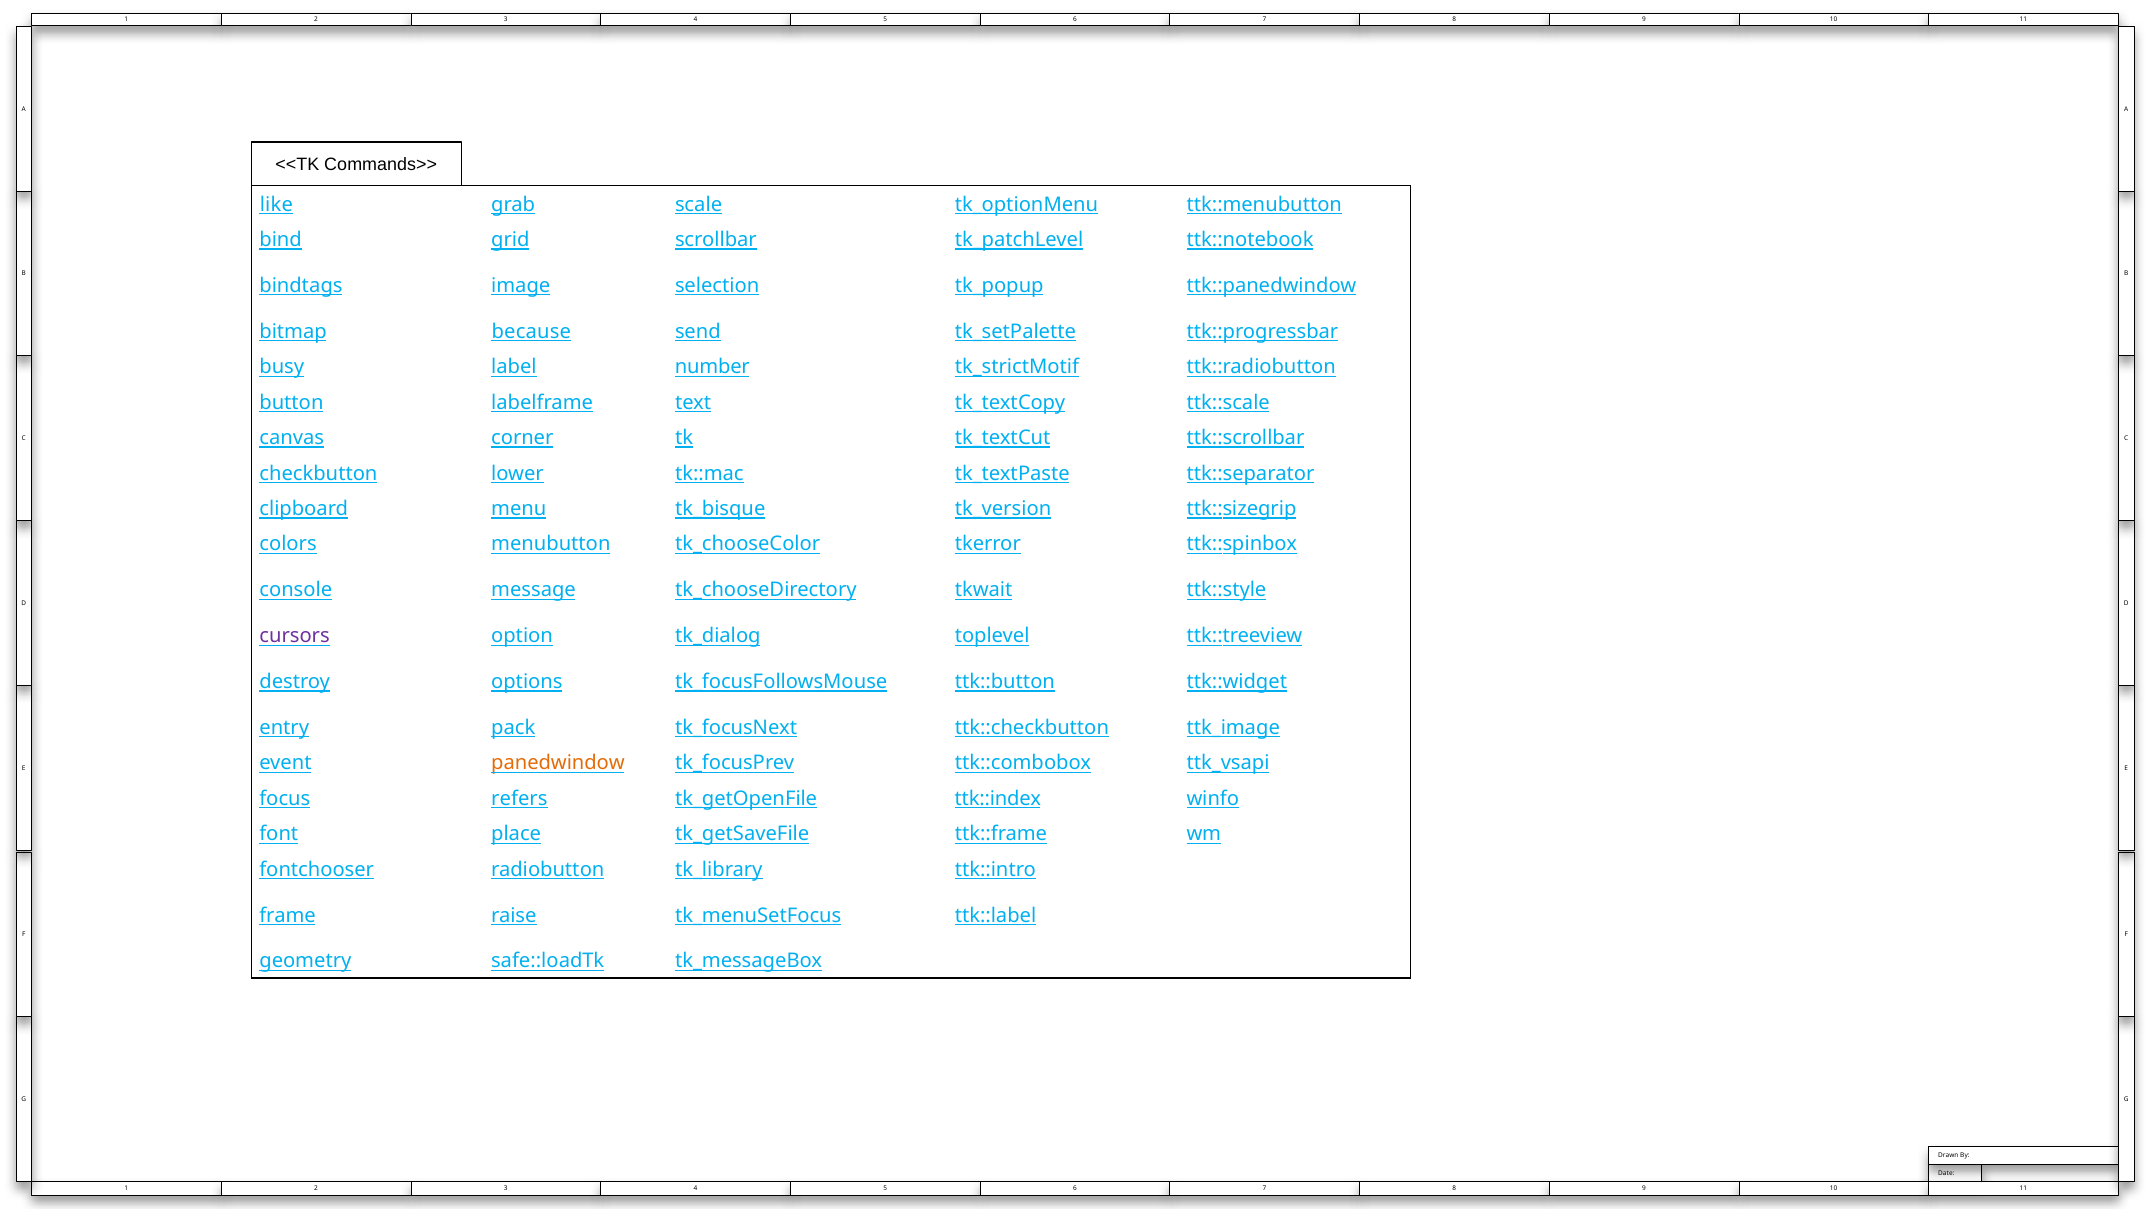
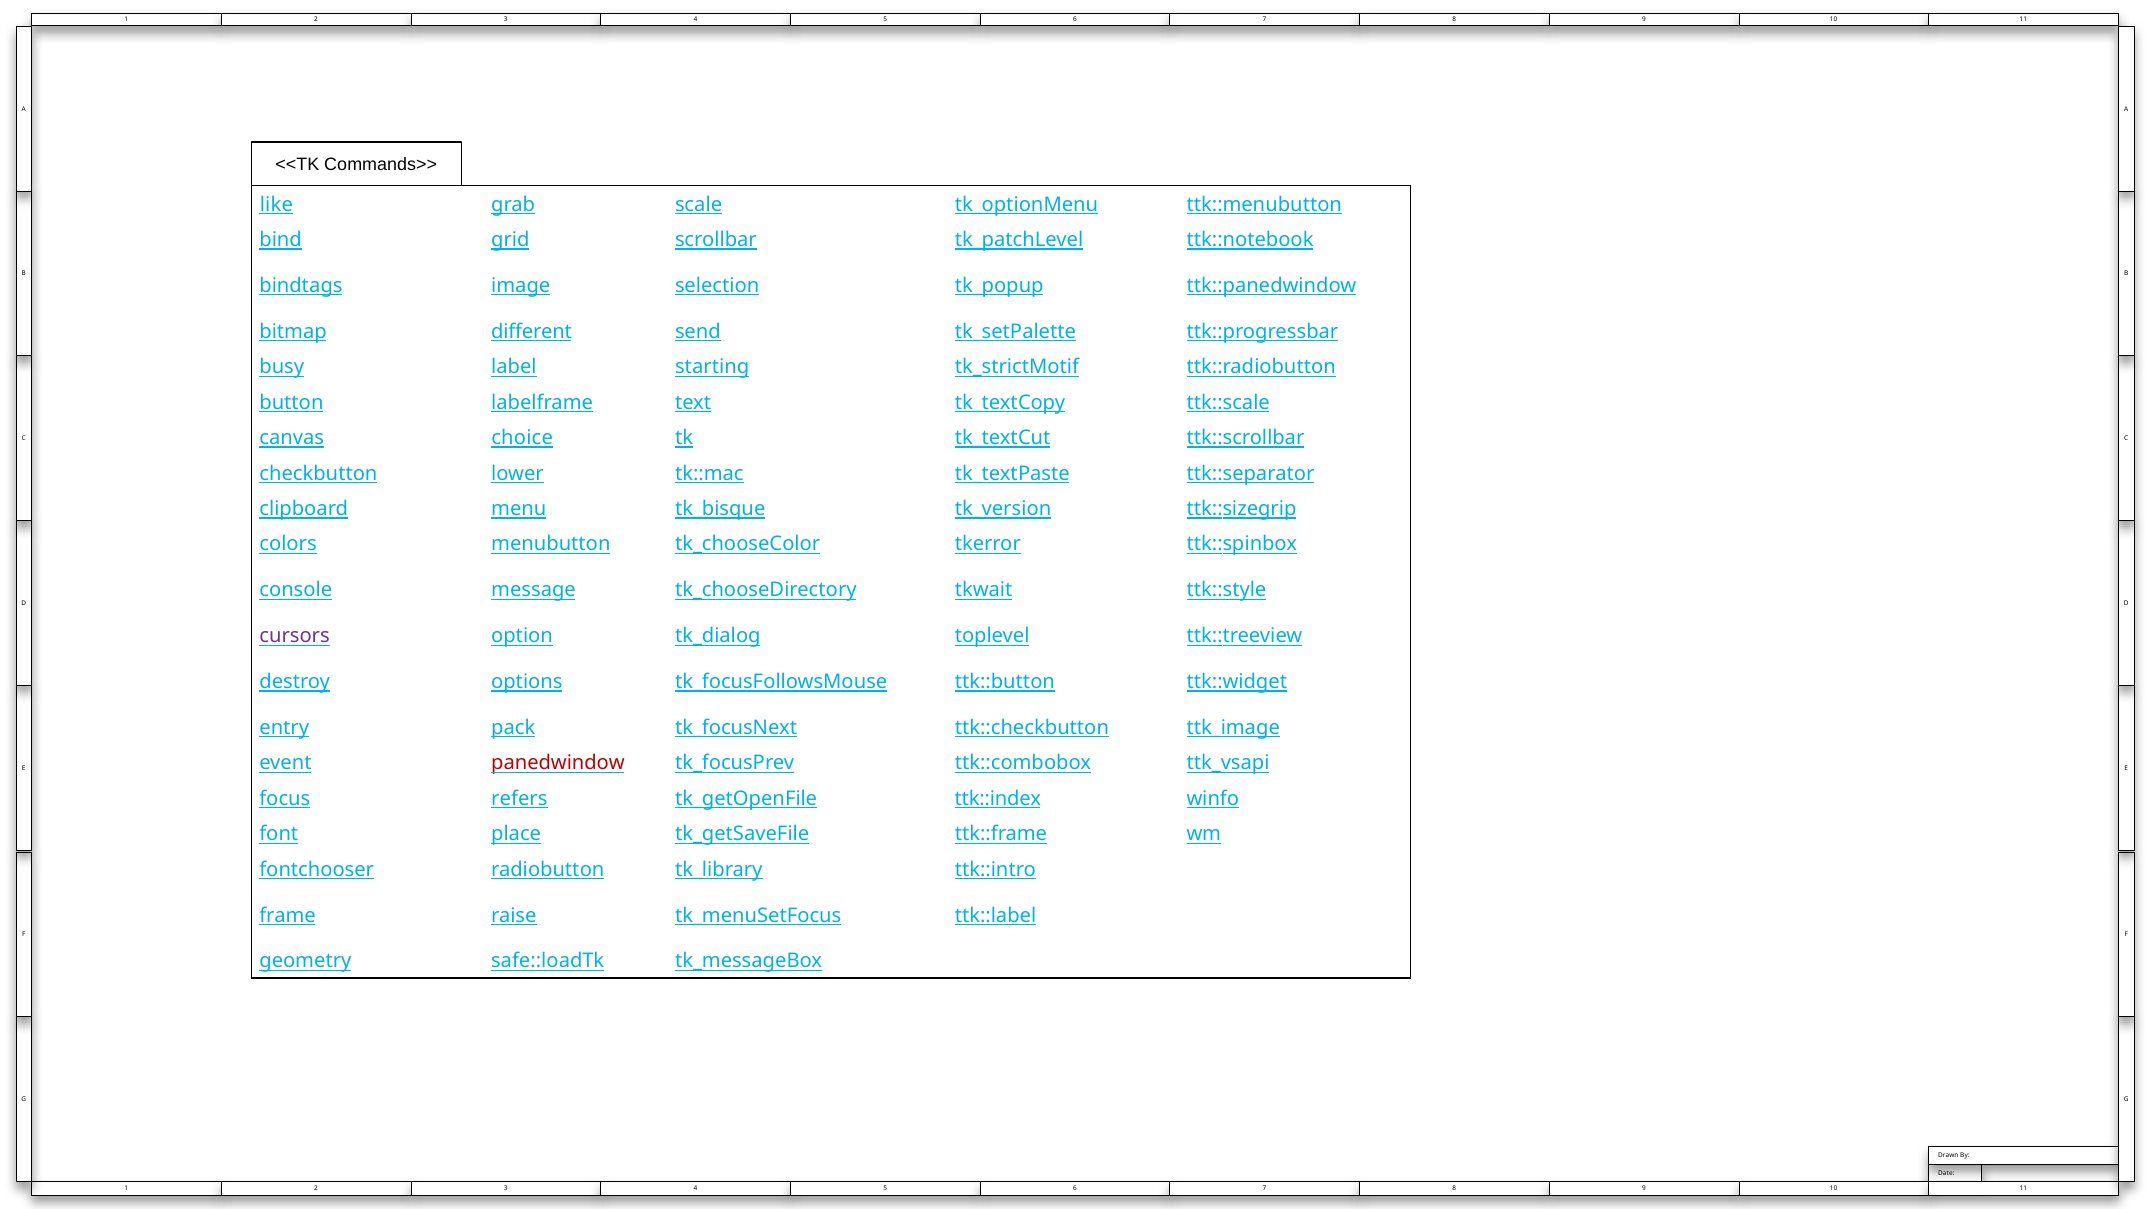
because: because -> different
number: number -> starting
corner: corner -> choice
panedwindow colour: orange -> red
